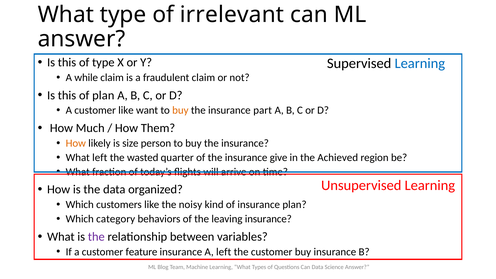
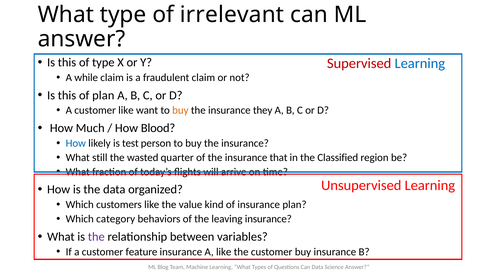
Supervised colour: black -> red
part: part -> they
Them: Them -> Blood
How at (76, 143) colour: orange -> blue
size: size -> test
What left: left -> still
give: give -> that
Achieved: Achieved -> Classified
noisy: noisy -> value
A left: left -> like
